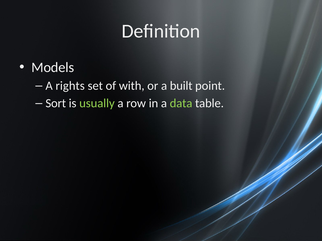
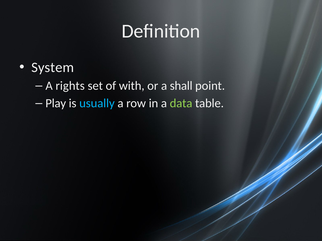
Models: Models -> System
built: built -> shall
Sort: Sort -> Play
usually colour: light green -> light blue
